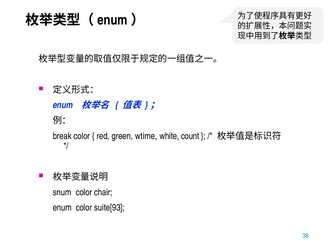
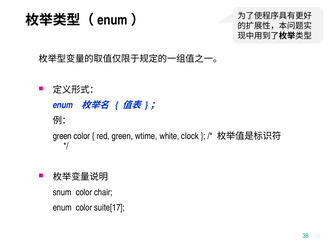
break at (62, 136): break -> green
count: count -> clock
suite[93: suite[93 -> suite[17
